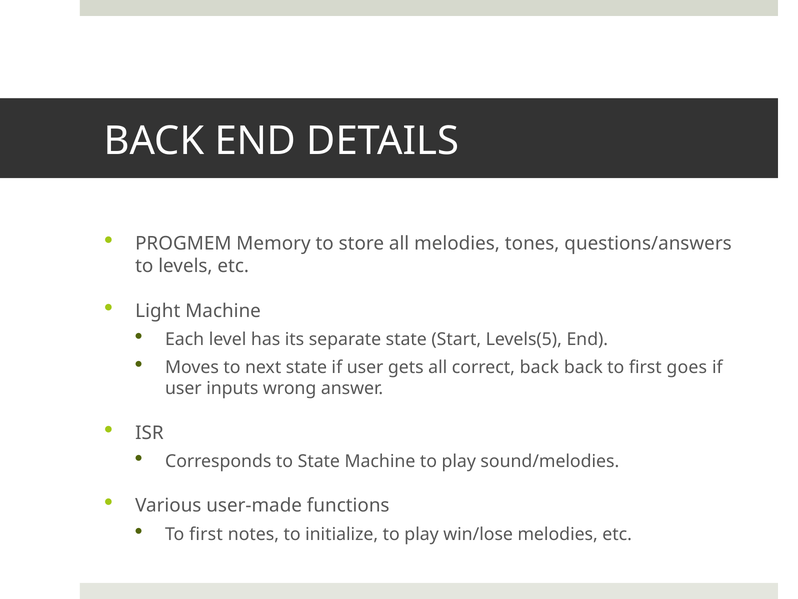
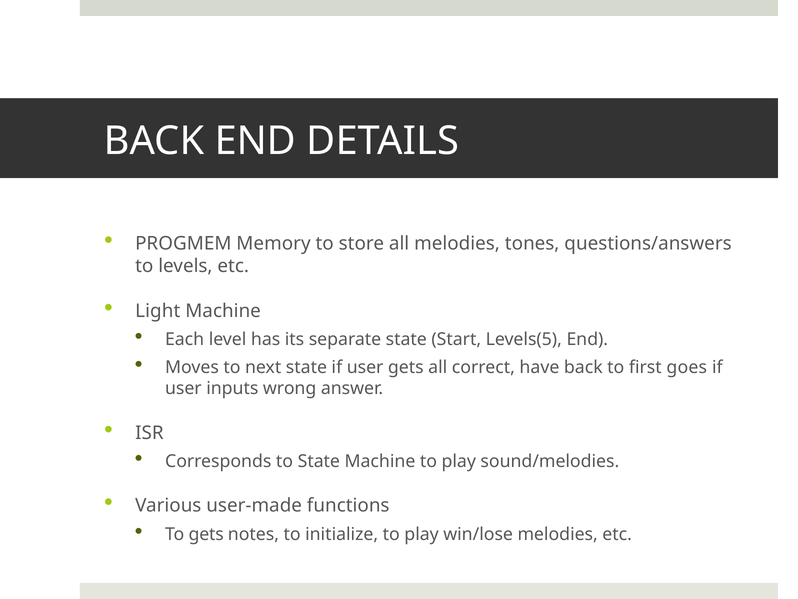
correct back: back -> have
first at (206, 534): first -> gets
